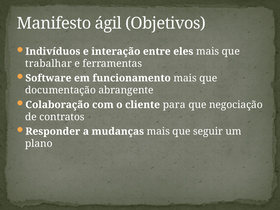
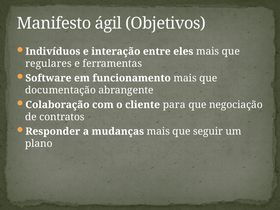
trabalhar: trabalhar -> regulares
